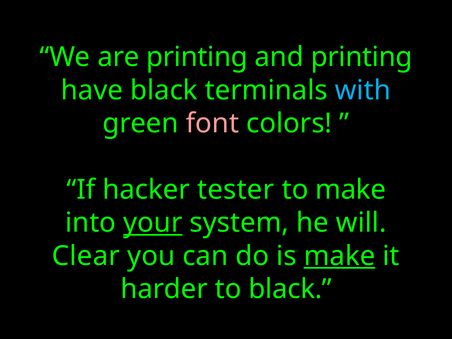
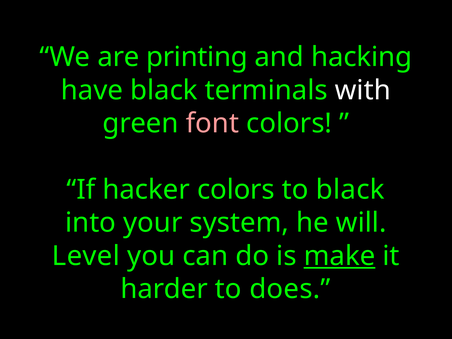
and printing: printing -> hacking
with colour: light blue -> white
hacker tester: tester -> colors
to make: make -> black
your underline: present -> none
Clear: Clear -> Level
to black: black -> does
